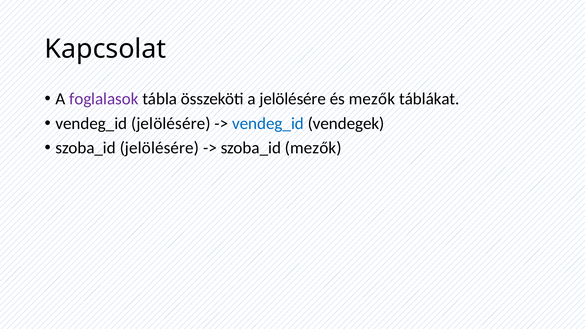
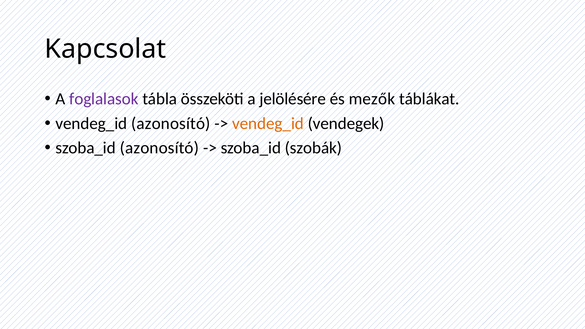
vendeg_id jelölésére: jelölésére -> azonosító
vendeg_id at (268, 123) colour: blue -> orange
szoba_id jelölésére: jelölésére -> azonosító
szoba_id mezők: mezők -> szobák
